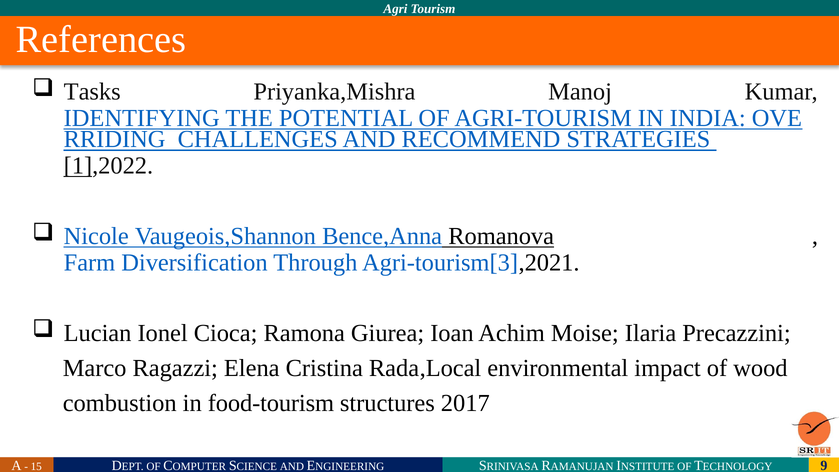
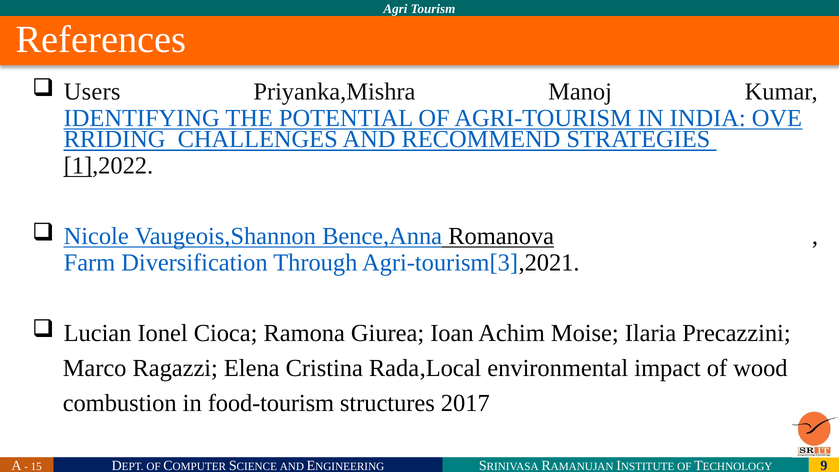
Tasks: Tasks -> Users
